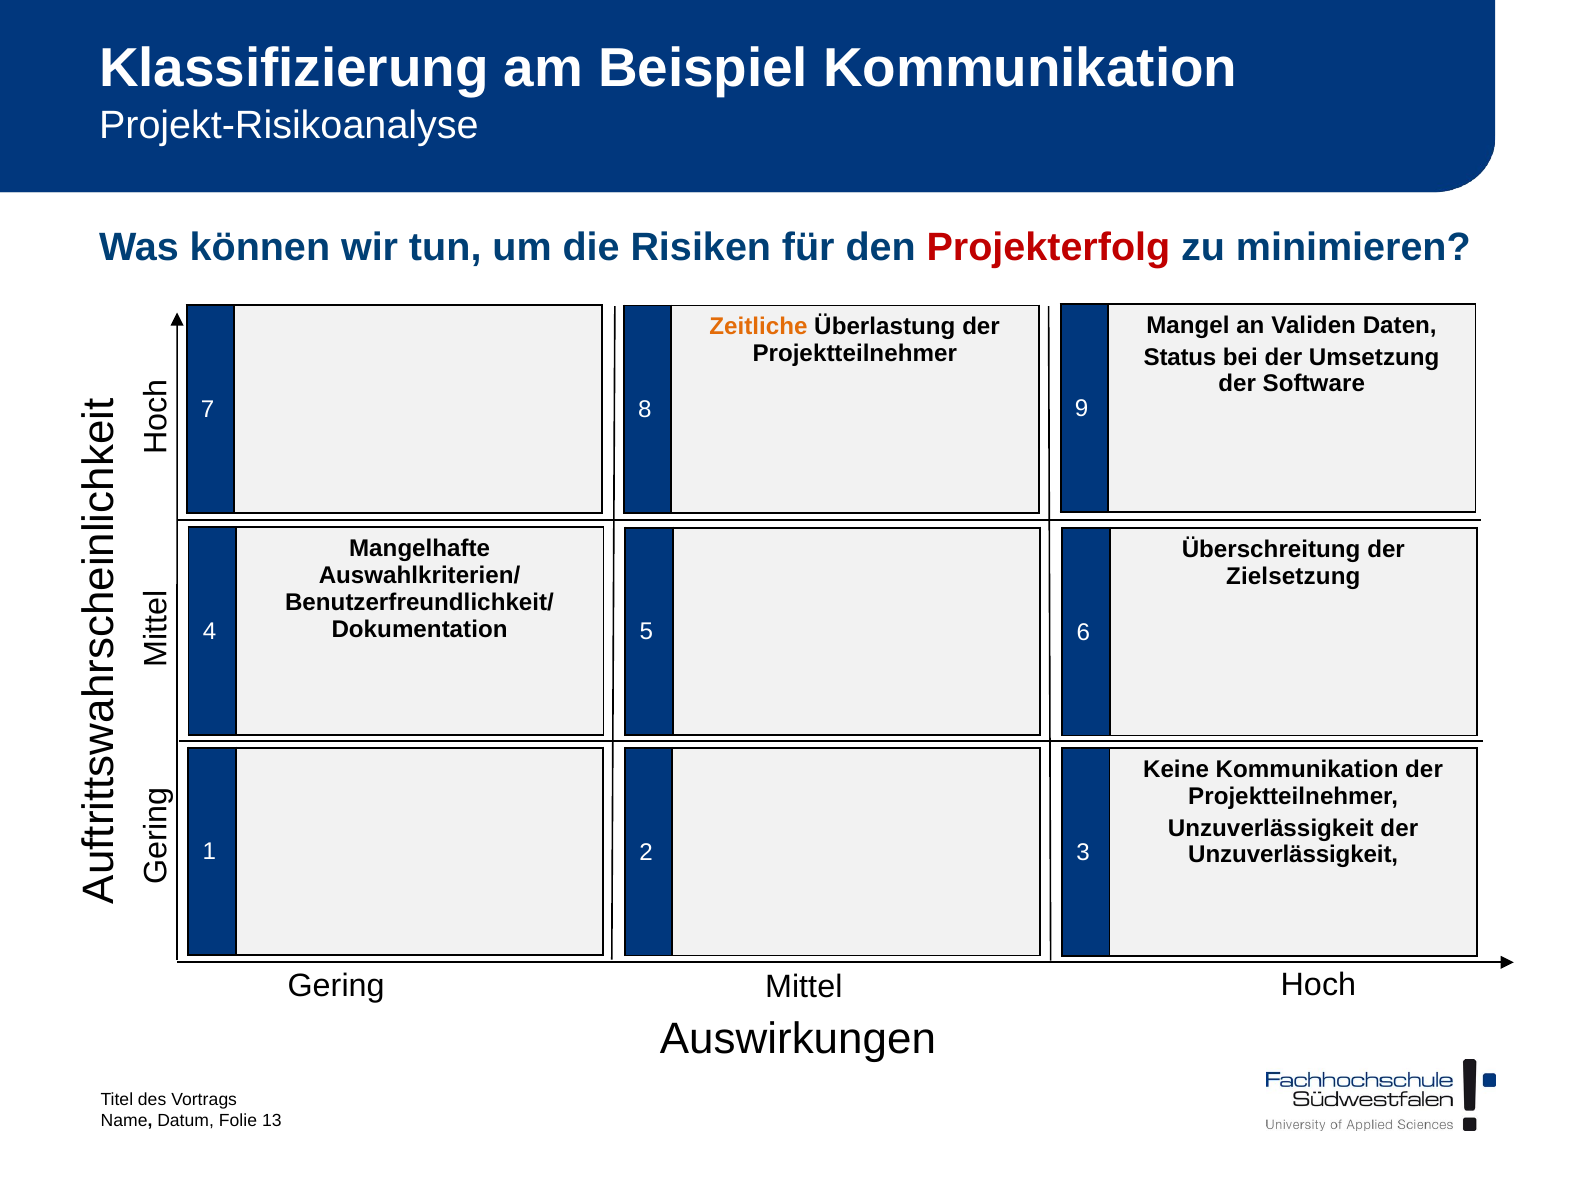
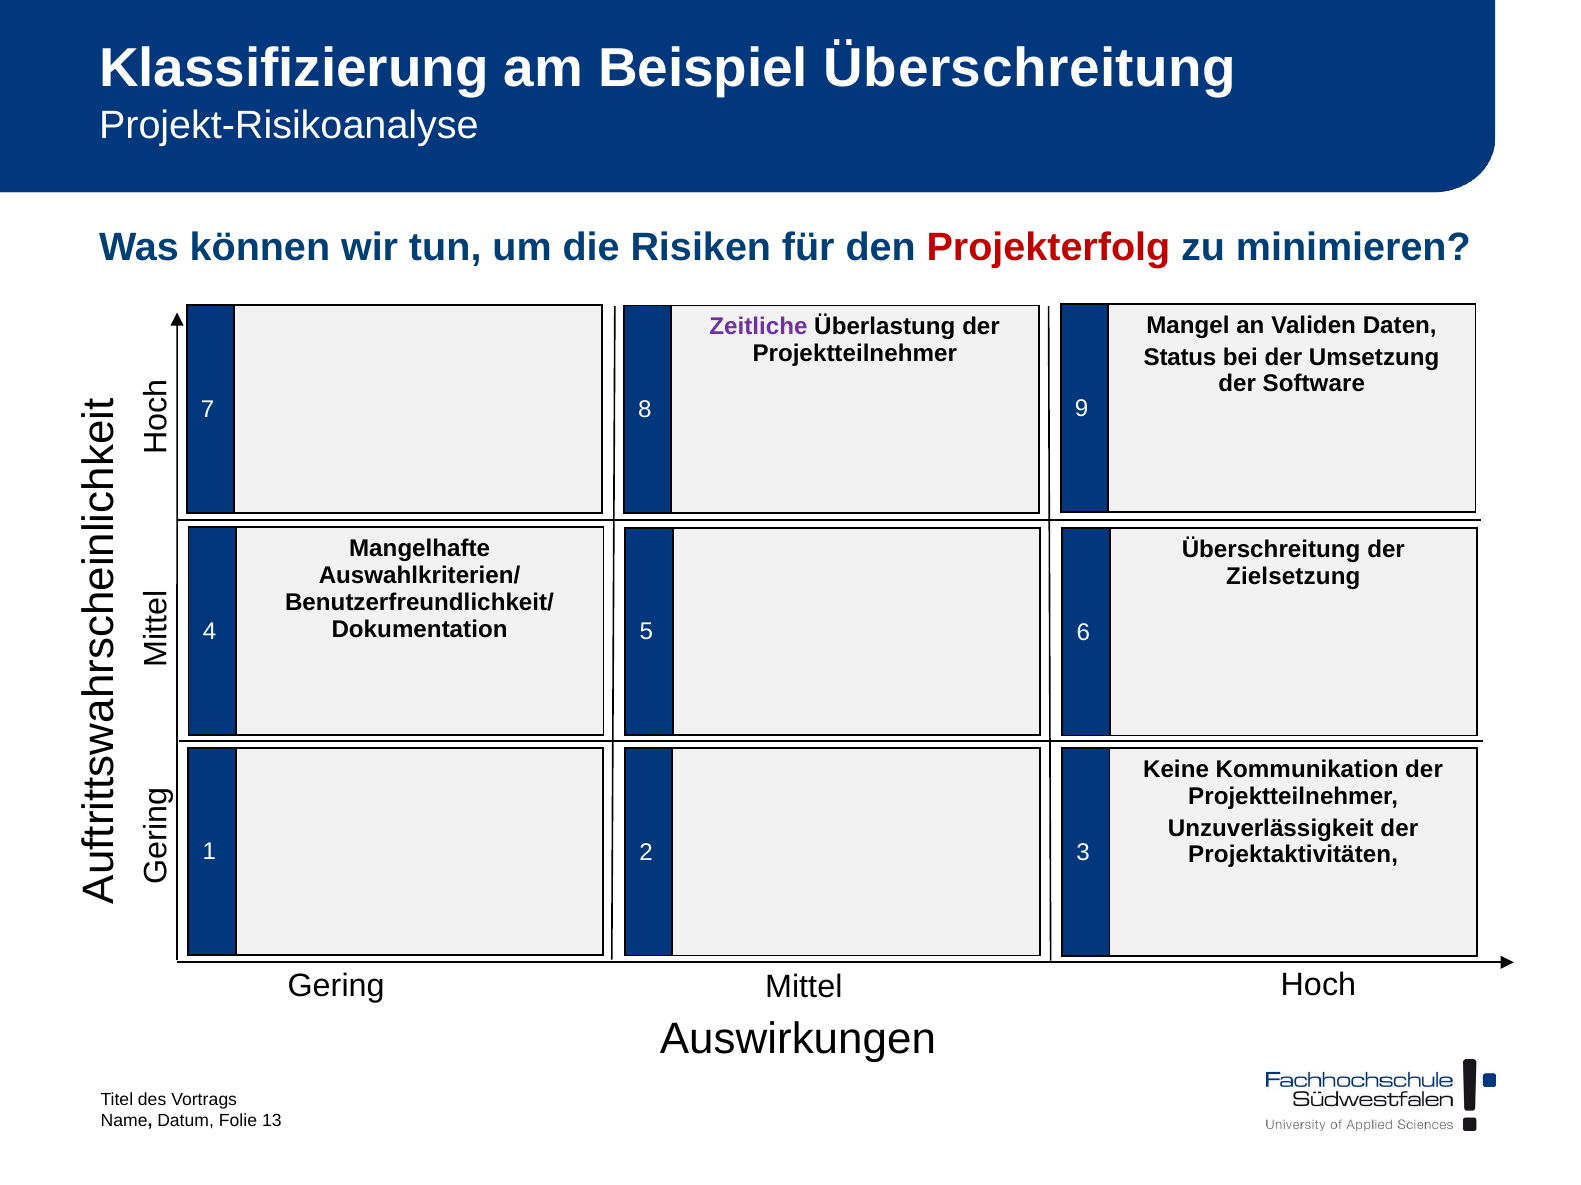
Beispiel Kommunikation: Kommunikation -> Überschreitung
Zeitliche colour: orange -> purple
Unzuverlässigkeit at (1293, 855): Unzuverlässigkeit -> Projektaktivitäten
